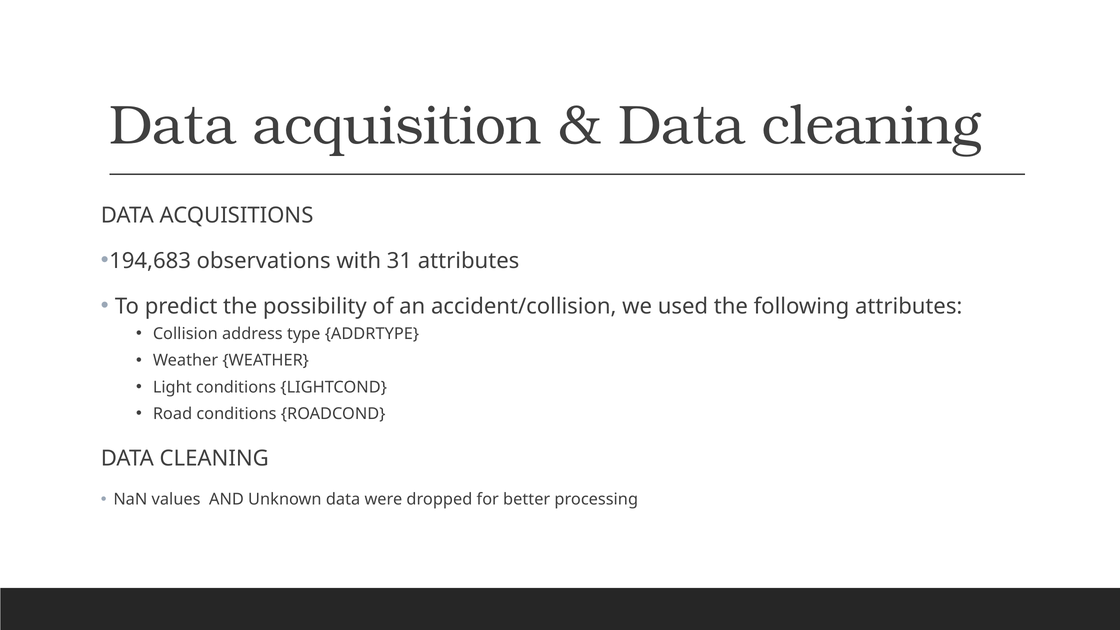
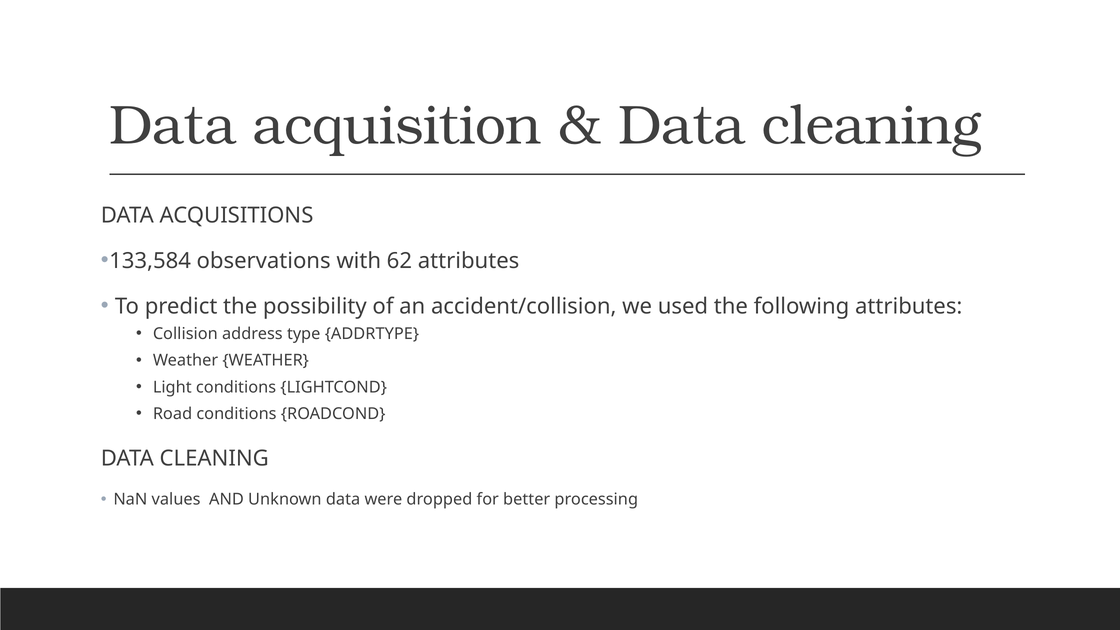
194,683: 194,683 -> 133,584
31: 31 -> 62
